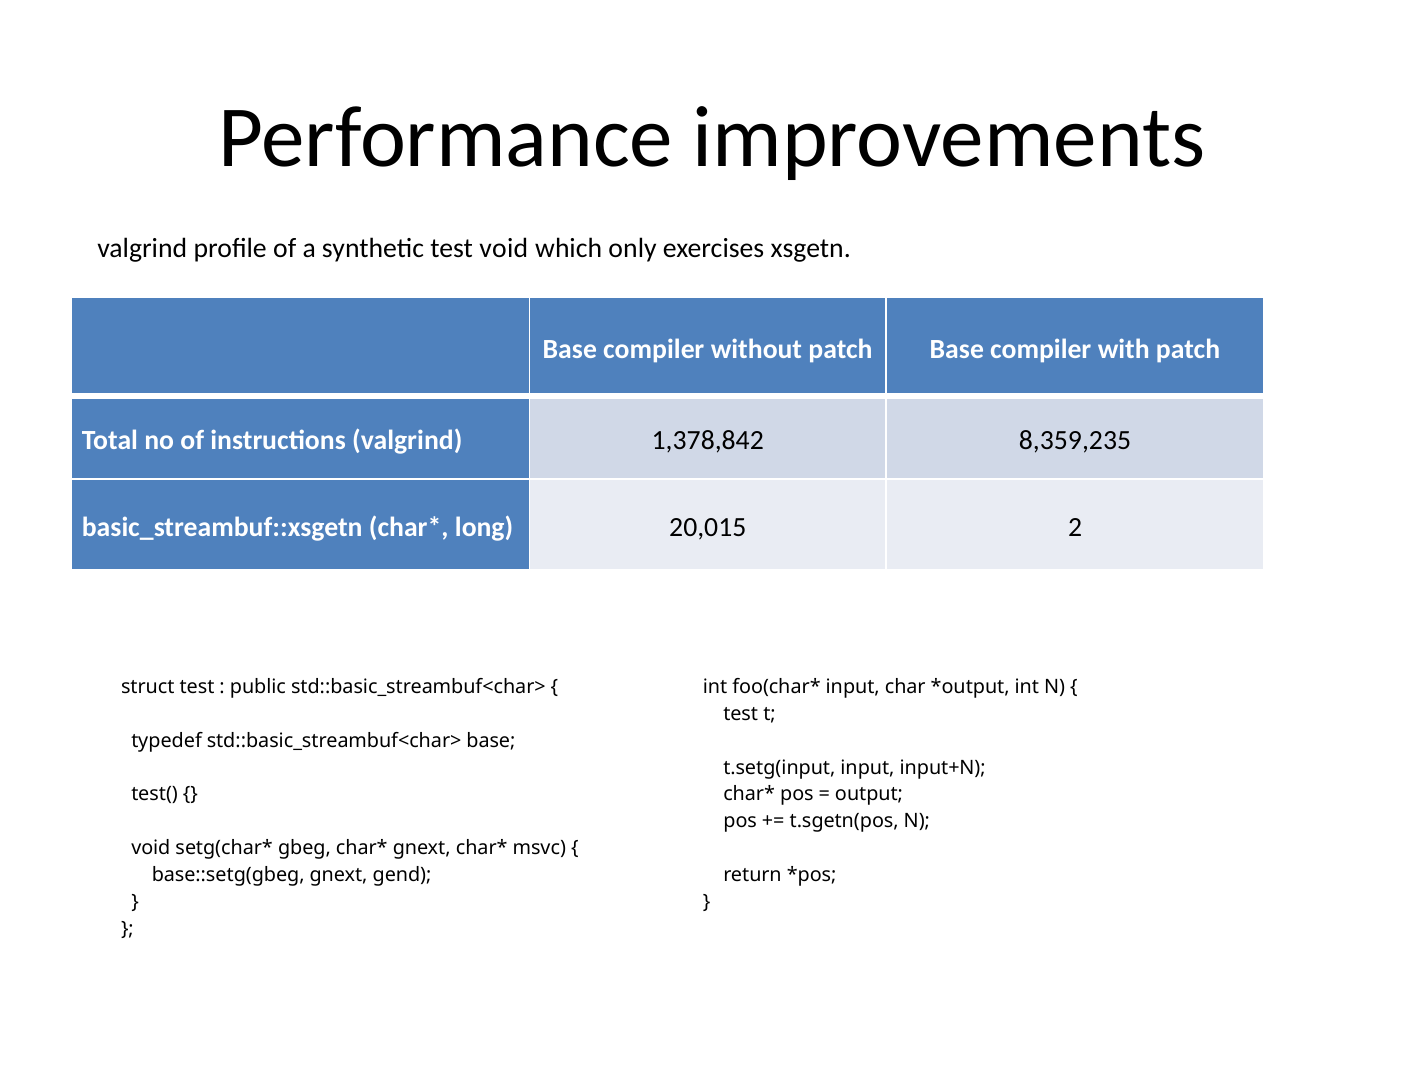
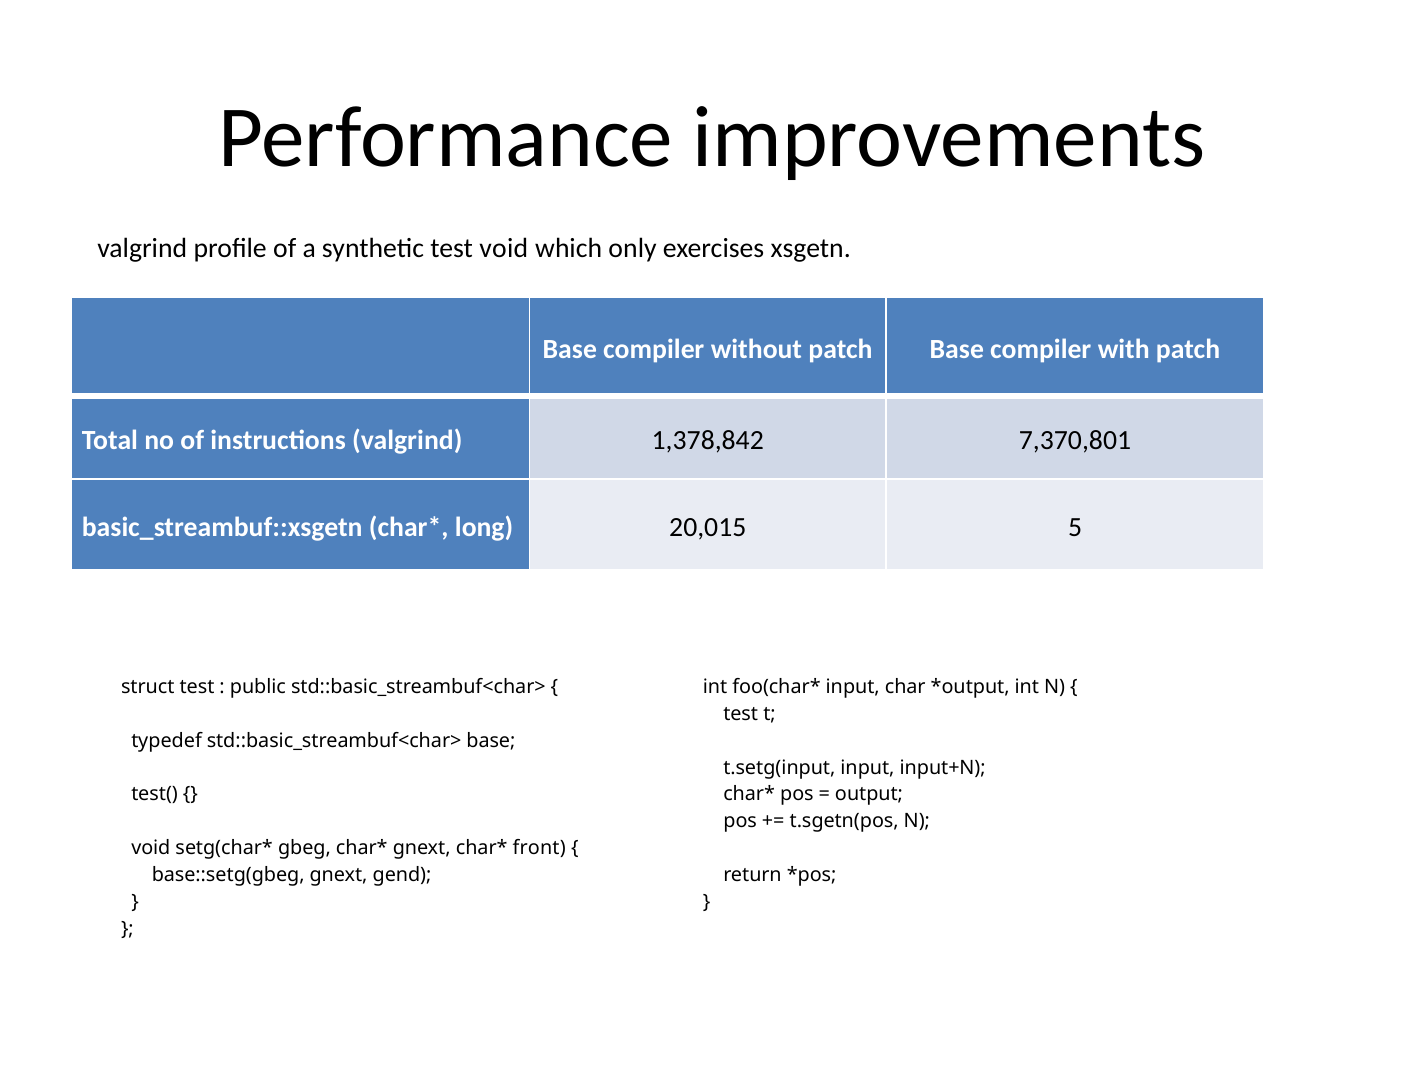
8,359,235: 8,359,235 -> 7,370,801
2: 2 -> 5
msvc: msvc -> front
